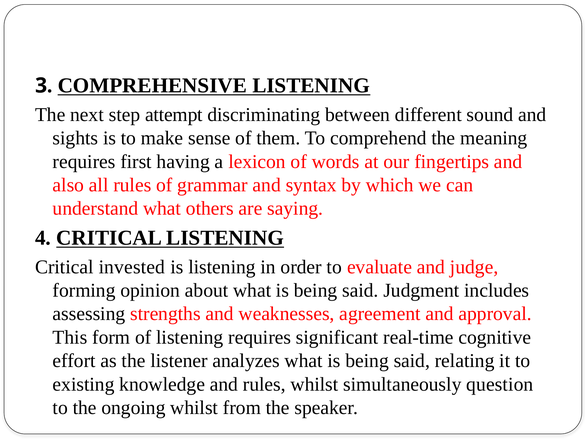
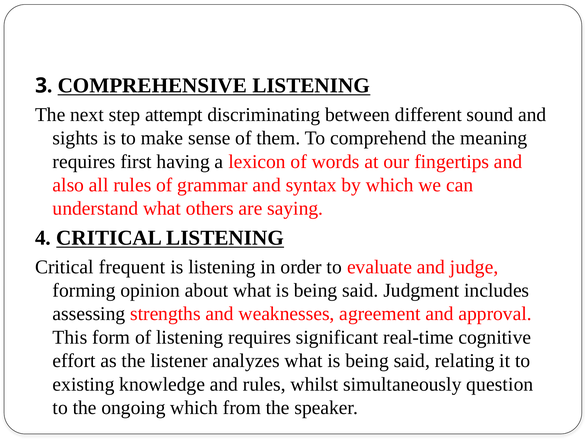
invested: invested -> frequent
ongoing whilst: whilst -> which
